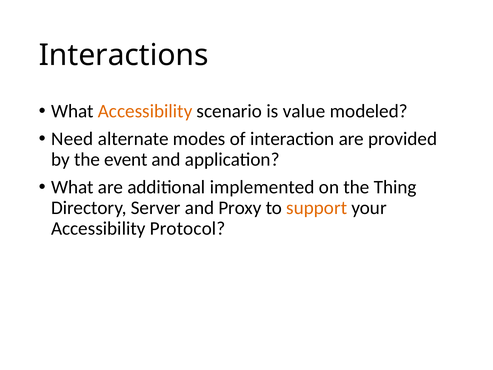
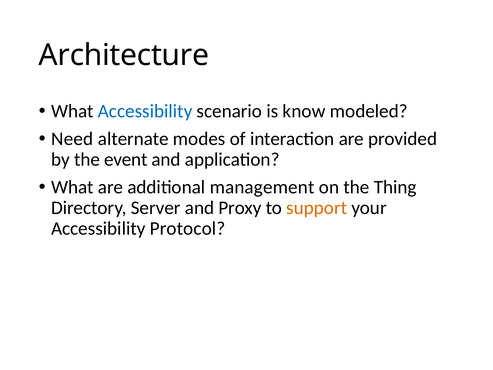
Interactions: Interactions -> Architecture
Accessibility at (145, 111) colour: orange -> blue
value: value -> know
implemented: implemented -> management
